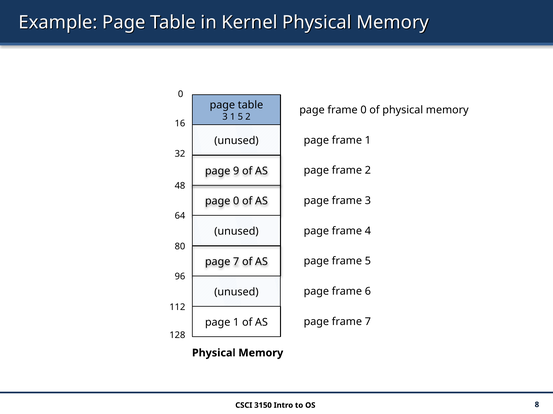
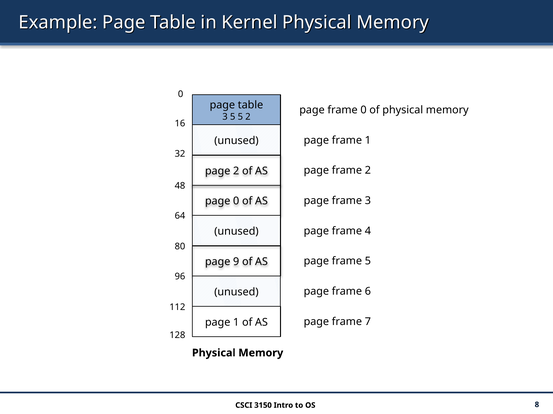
3 1: 1 -> 5
page 9: 9 -> 2
page 7: 7 -> 9
